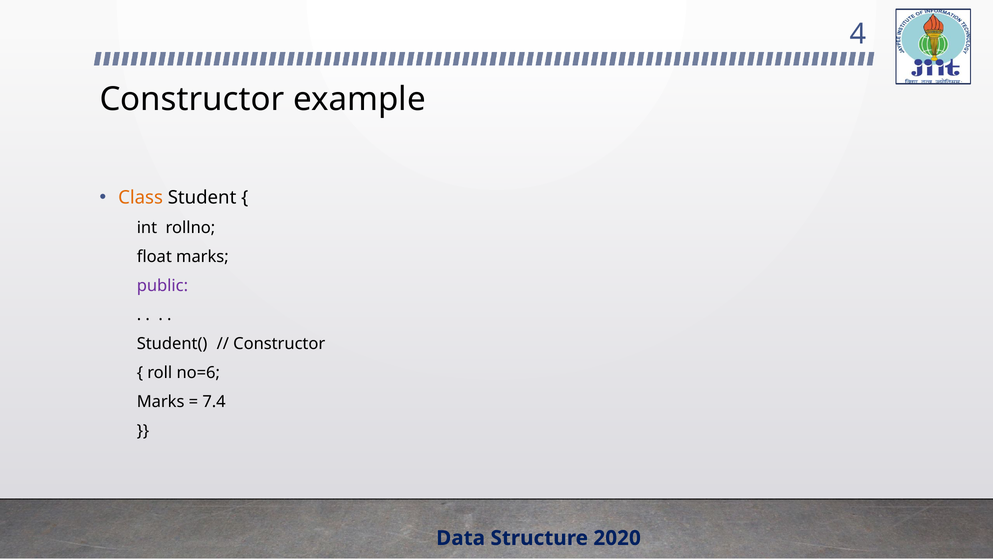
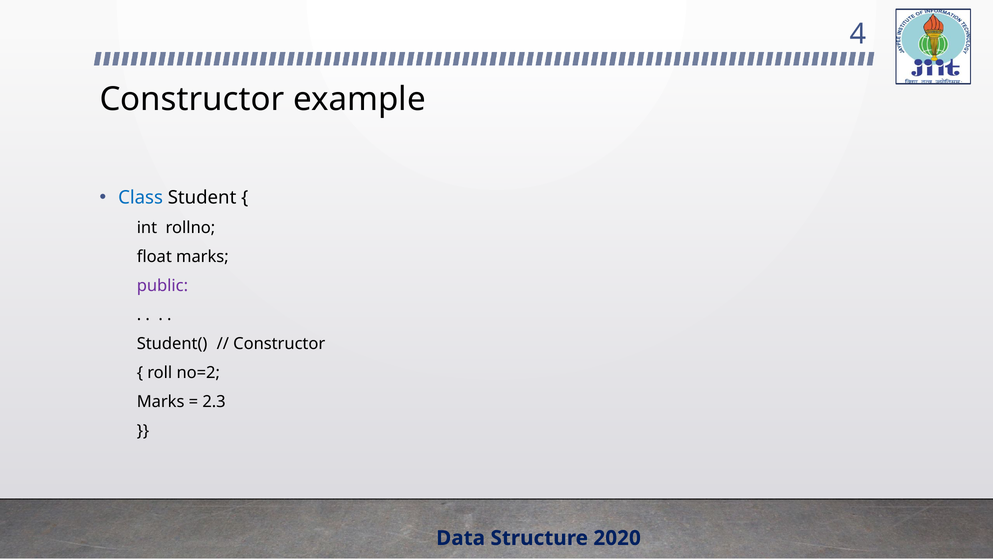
Class colour: orange -> blue
no=6: no=6 -> no=2
7.4: 7.4 -> 2.3
